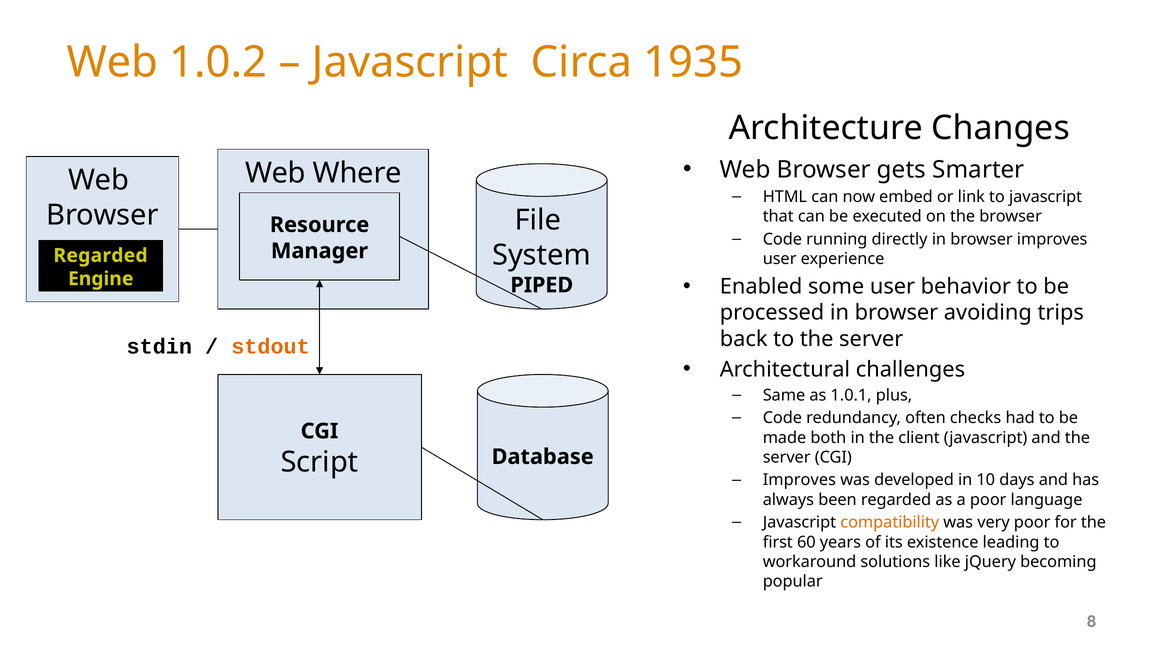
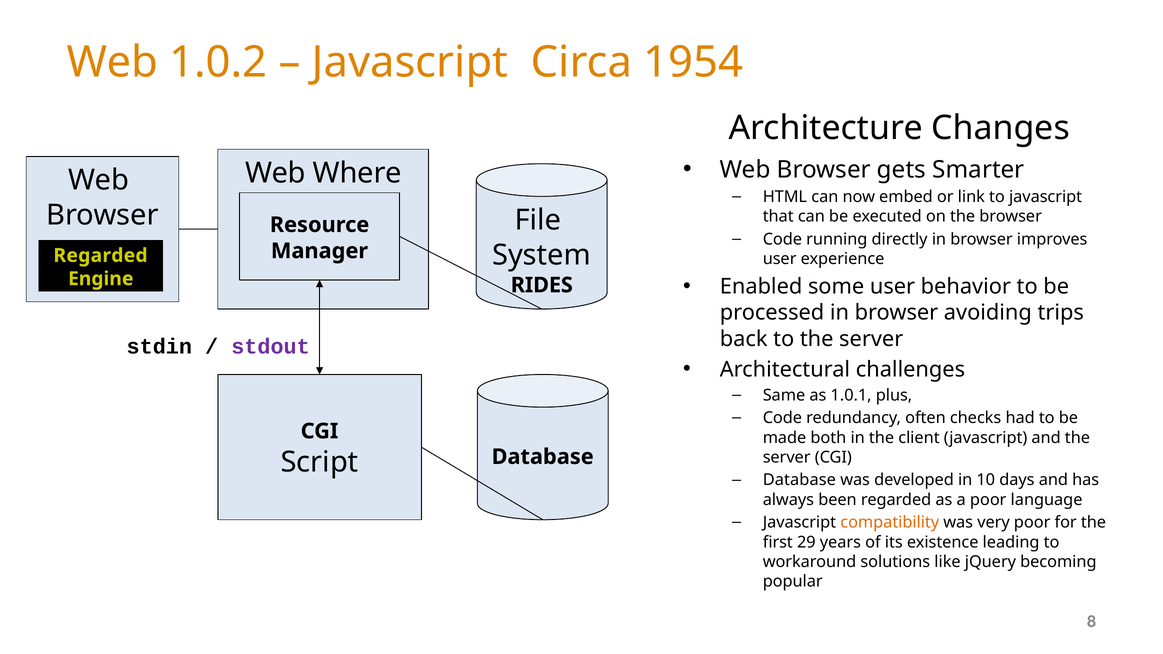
1935: 1935 -> 1954
PIPED: PIPED -> RIDES
stdout colour: orange -> purple
Improves at (799, 480): Improves -> Database
60: 60 -> 29
